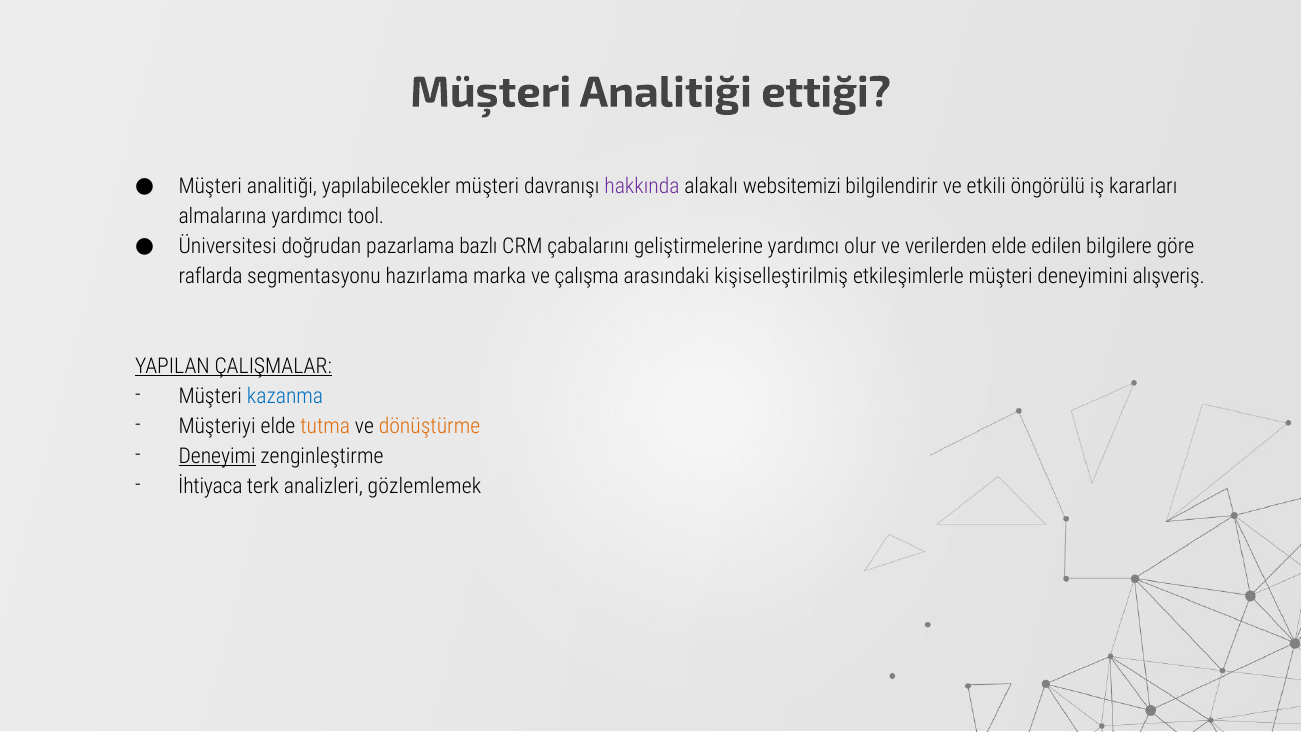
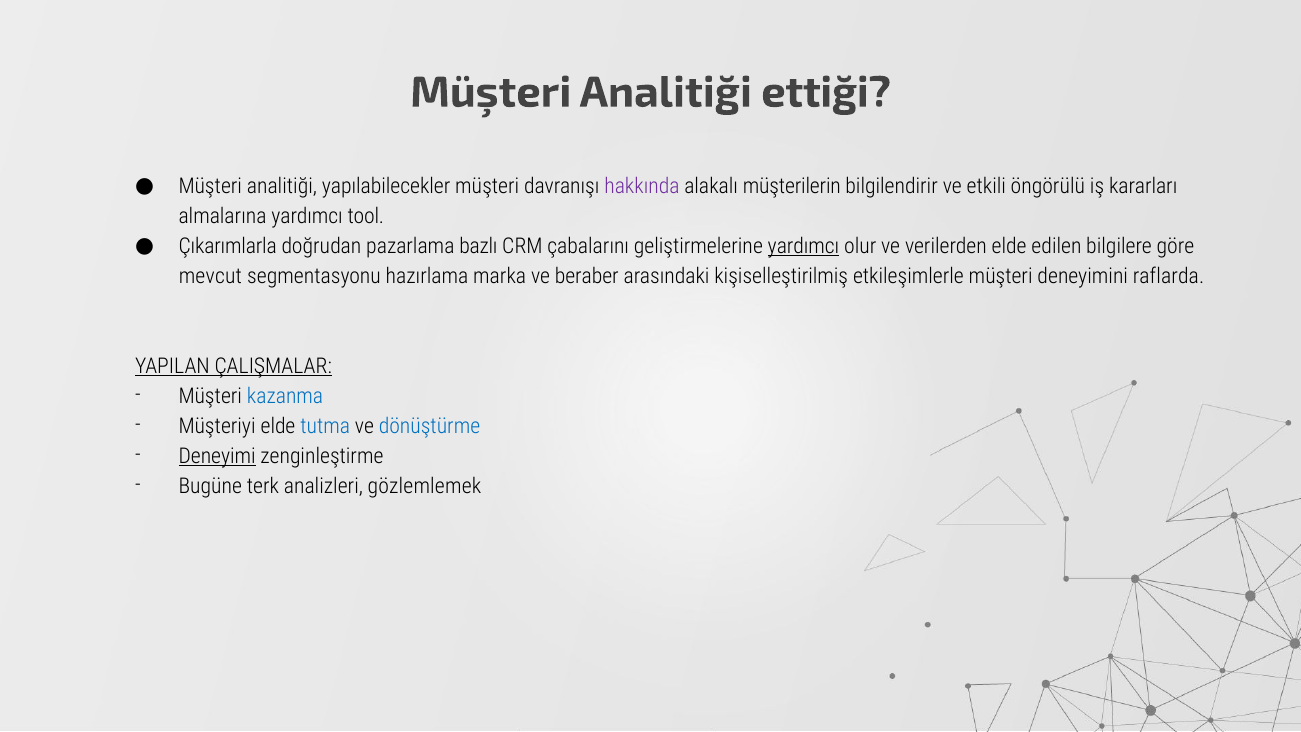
websitemizi: websitemizi -> müşterilerin
Üniversitesi: Üniversitesi -> Çıkarımlarla
yardımcı at (804, 246) underline: none -> present
raflarda: raflarda -> mevcut
çalışma: çalışma -> beraber
alışveriş: alışveriş -> raflarda
tutma colour: orange -> blue
dönüştürme colour: orange -> blue
İhtiyaca: İhtiyaca -> Bugüne
